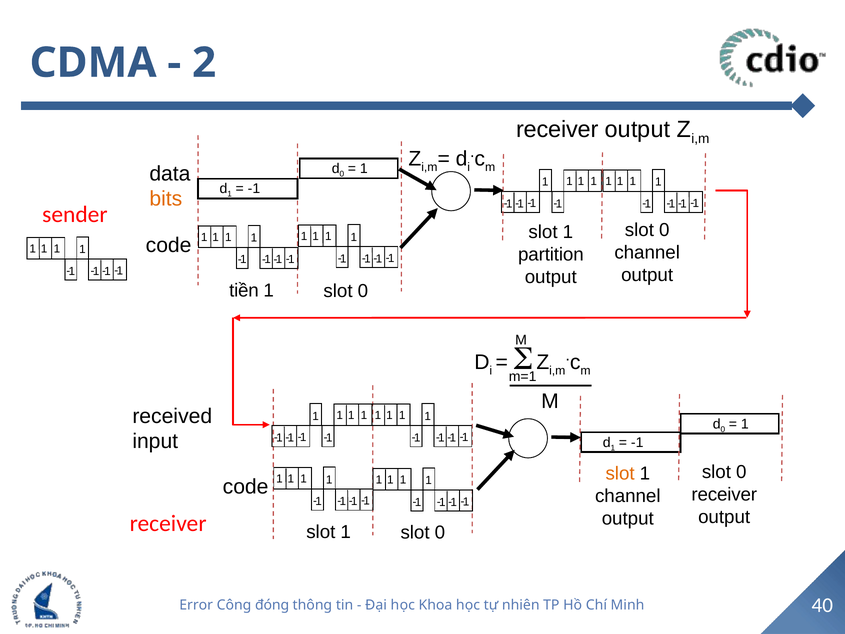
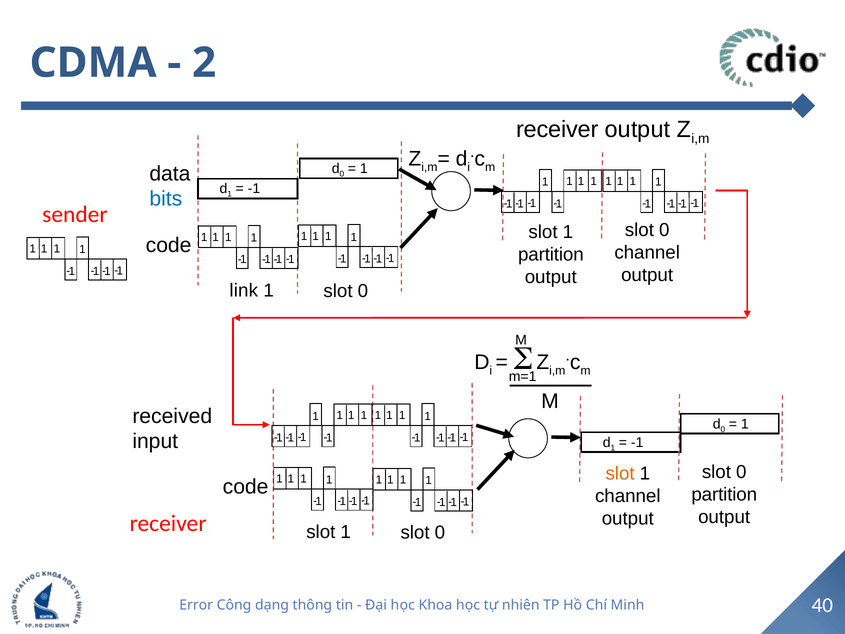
bits colour: orange -> blue
tiền: tiền -> link
receiver at (724, 494): receiver -> partition
đóng: đóng -> dạng
